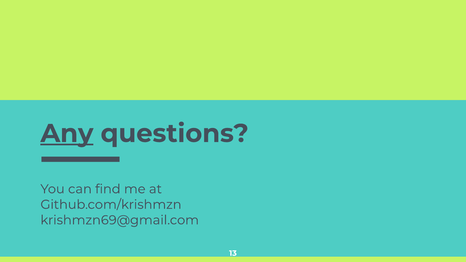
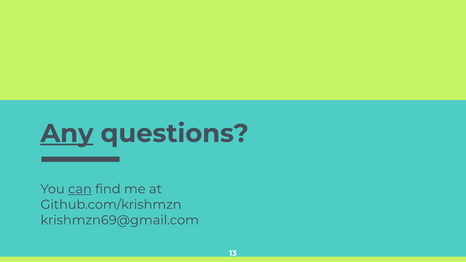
can underline: none -> present
